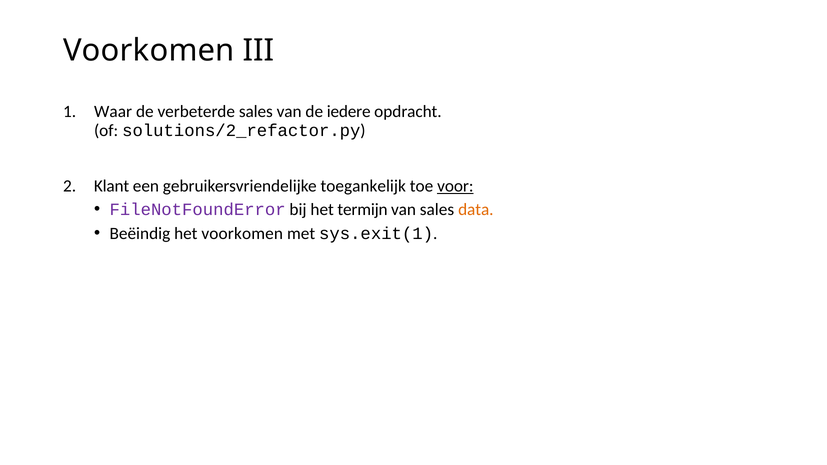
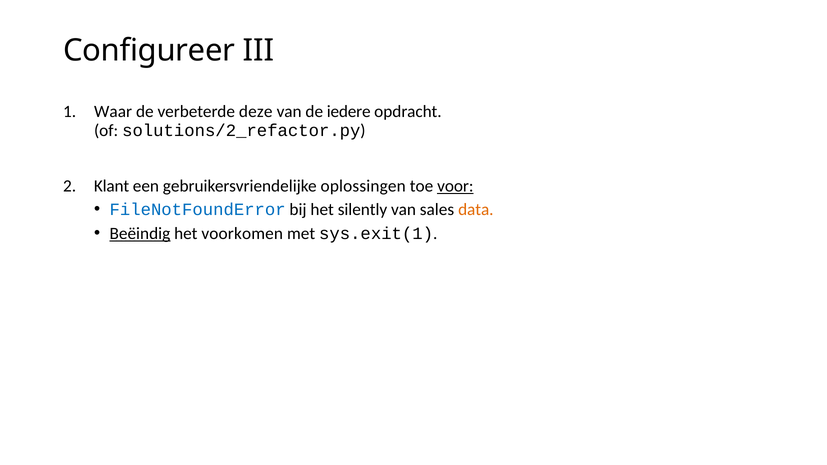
Voorkomen at (149, 50): Voorkomen -> Configureer
verbeterde sales: sales -> deze
toegankelijk: toegankelijk -> oplossingen
FileNotFoundError colour: purple -> blue
termijn: termijn -> silently
Beëindig underline: none -> present
